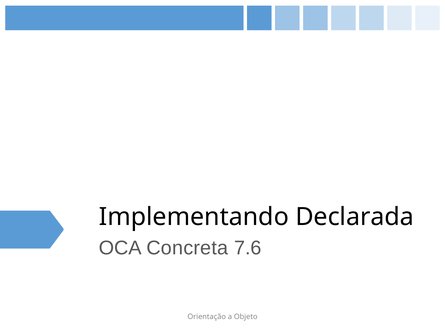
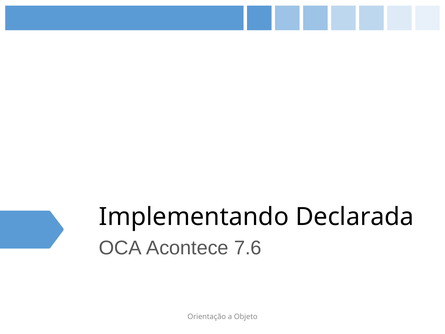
Concreta: Concreta -> Acontece
